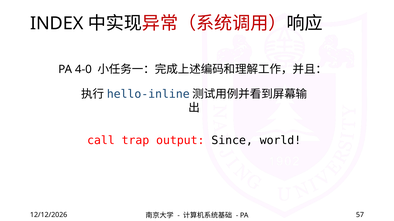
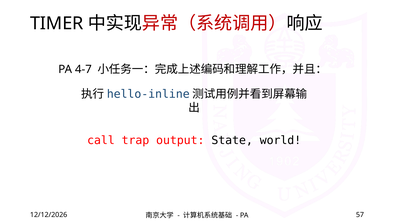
INDEX: INDEX -> TIMER
4-0: 4-0 -> 4-7
Since: Since -> State
